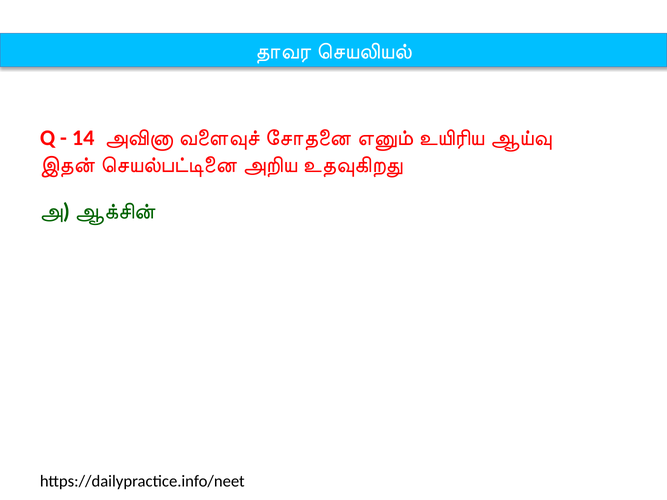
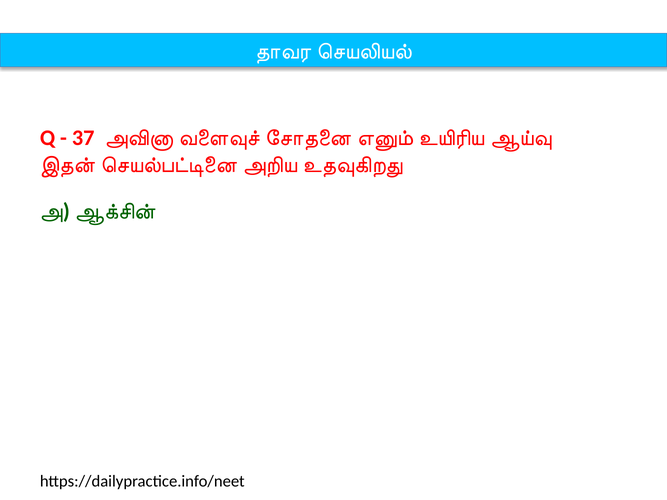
14: 14 -> 37
